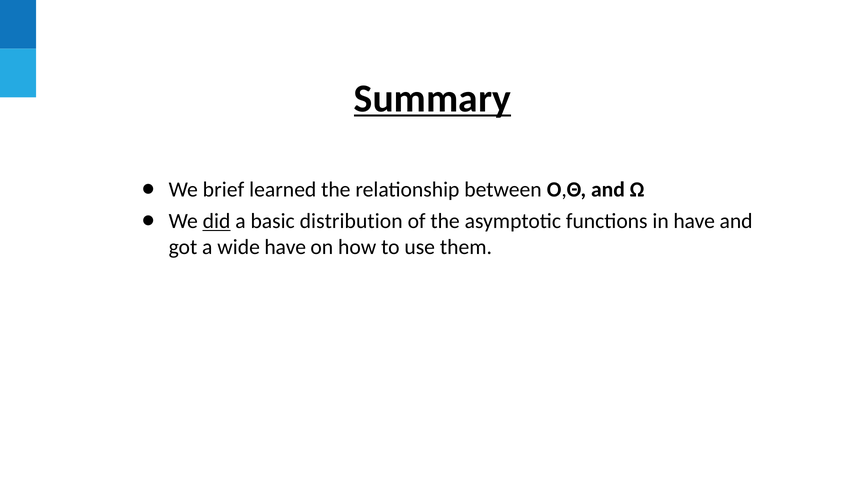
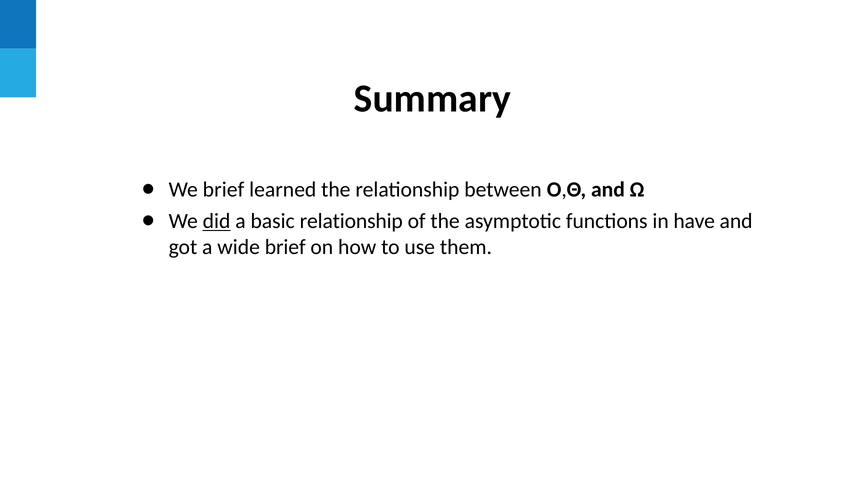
Summary underline: present -> none
basic distribution: distribution -> relationship
wide have: have -> brief
